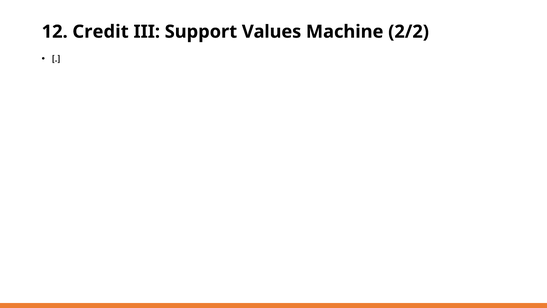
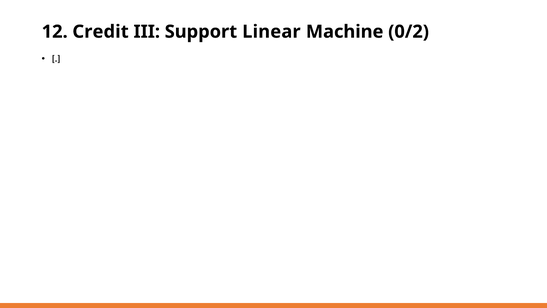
Values: Values -> Linear
2/2: 2/2 -> 0/2
